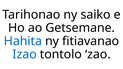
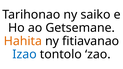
Hahita colour: blue -> orange
